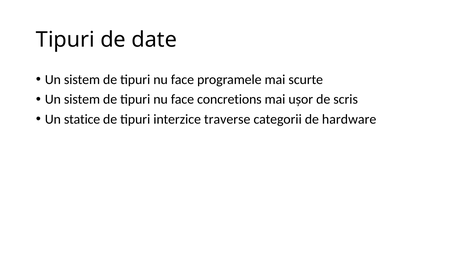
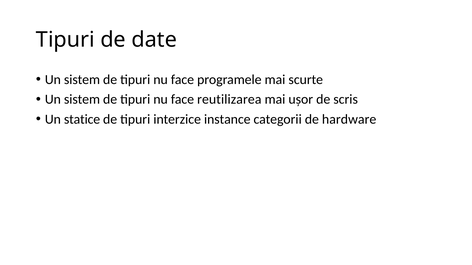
concretions: concretions -> reutilizarea
traverse: traverse -> instance
